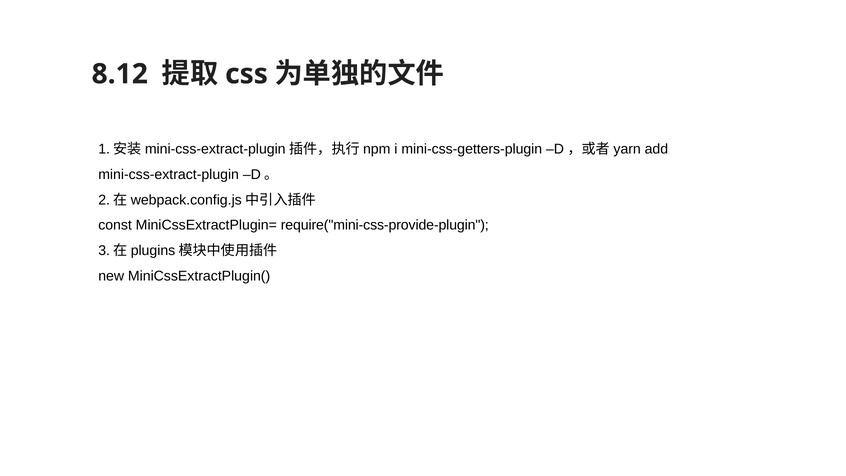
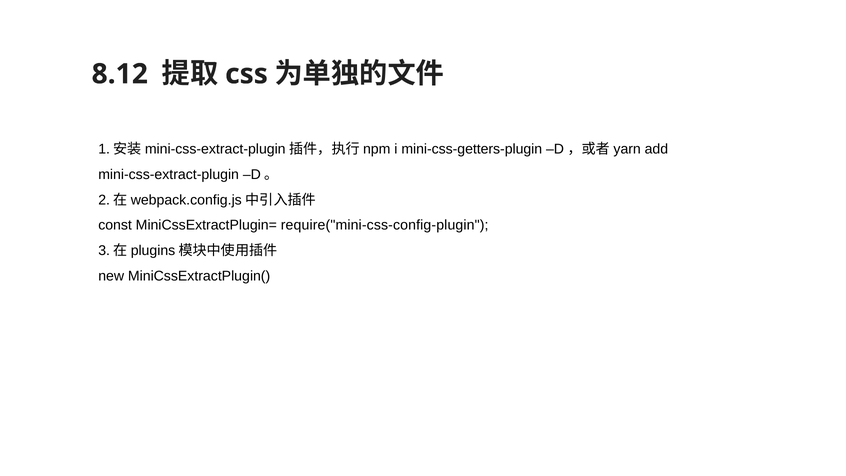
require("mini-css-provide-plugin: require("mini-css-provide-plugin -> require("mini-css-config-plugin
